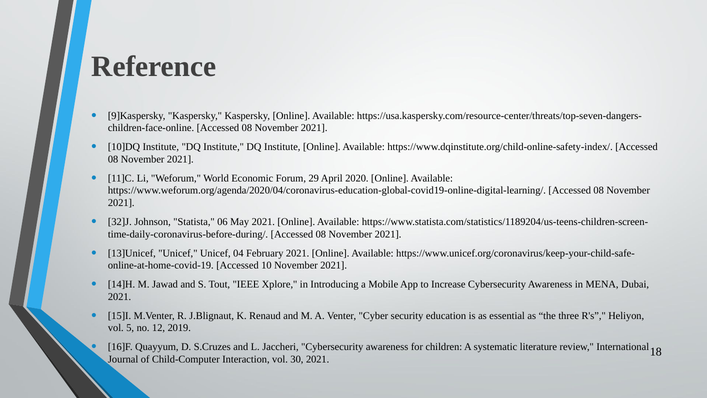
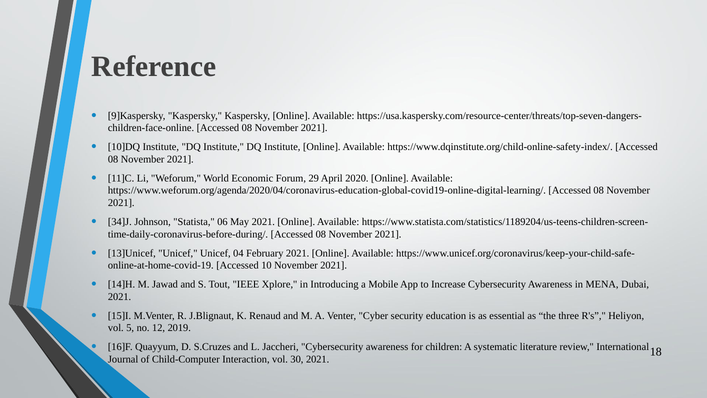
32]J: 32]J -> 34]J
